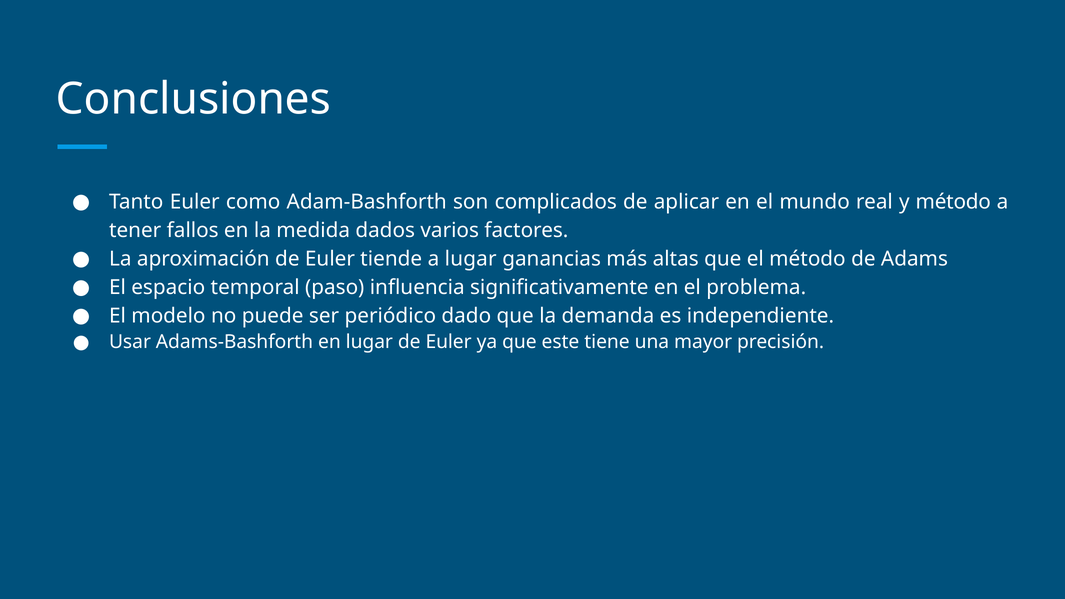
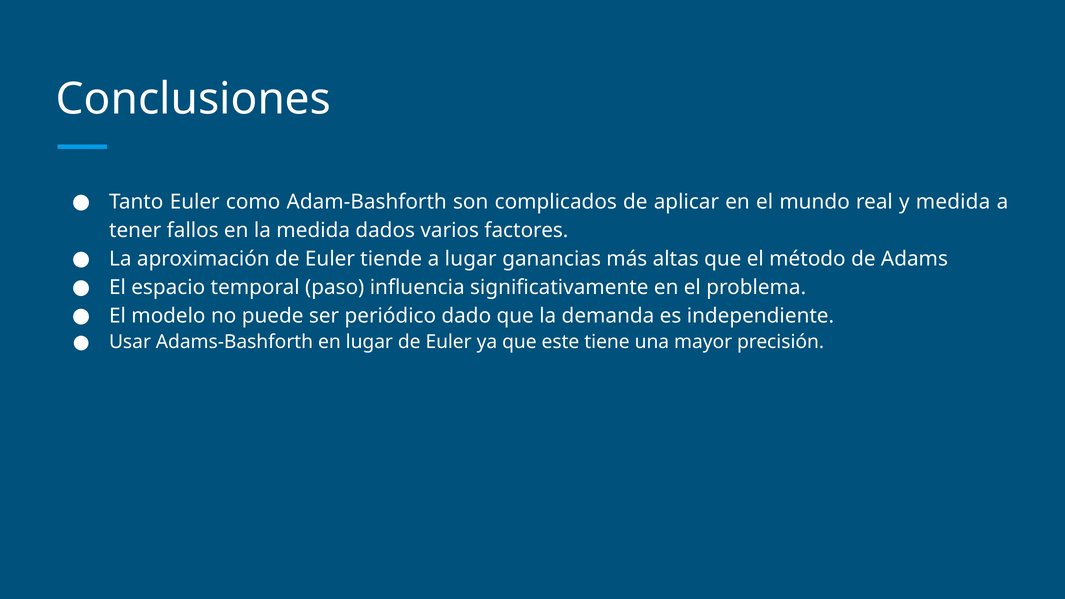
y método: método -> medida
